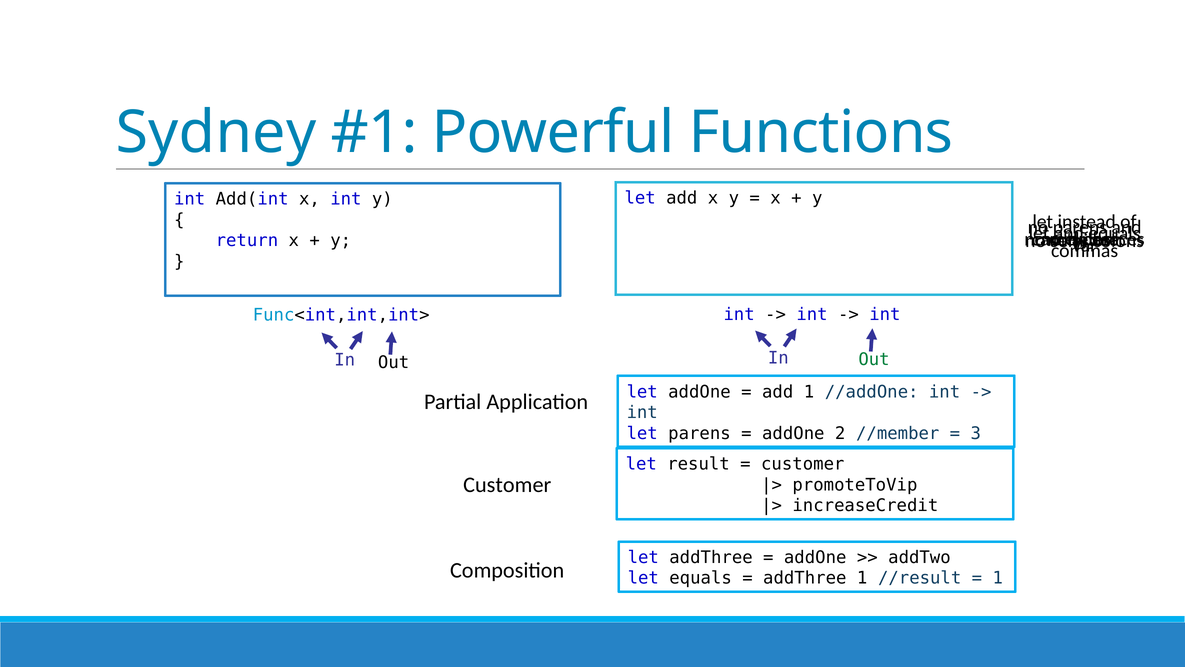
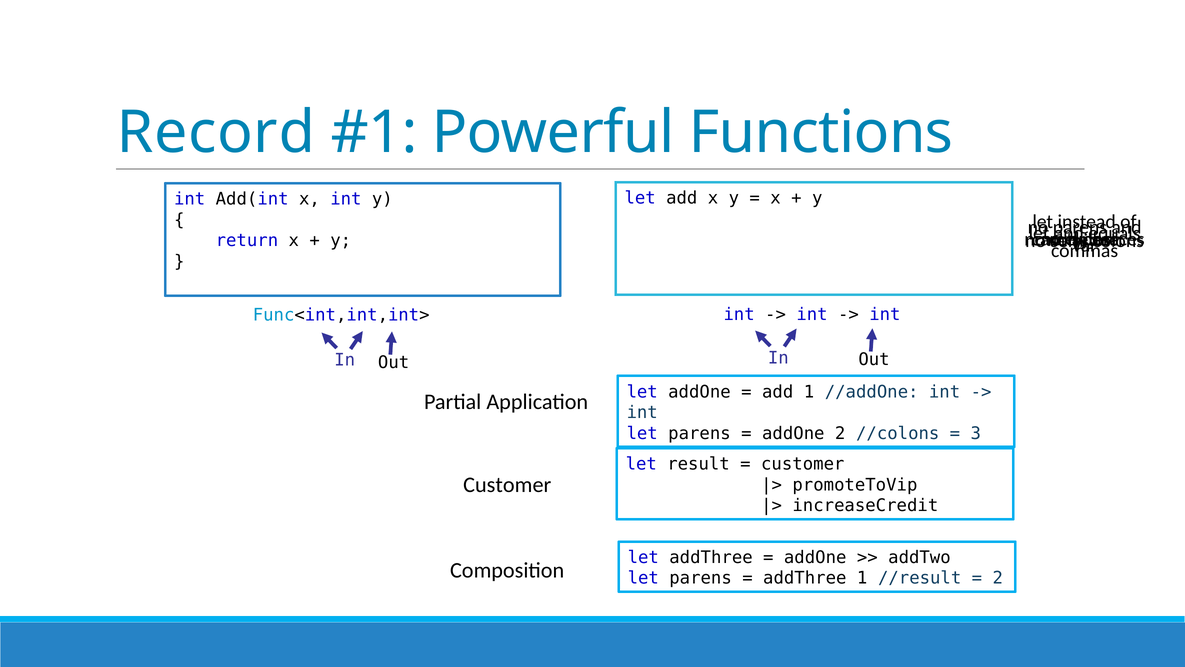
Sydney: Sydney -> Record
Out at (874, 359) colour: green -> black
//member: //member -> //colons
equals at (701, 578): equals -> parens
1 at (998, 578): 1 -> 2
